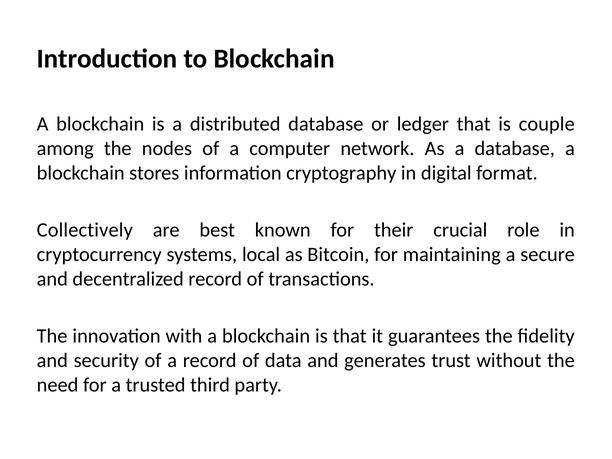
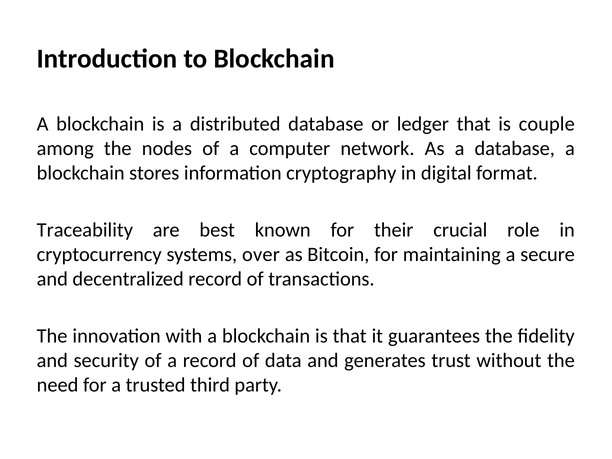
Collectively: Collectively -> Traceability
local: local -> over
